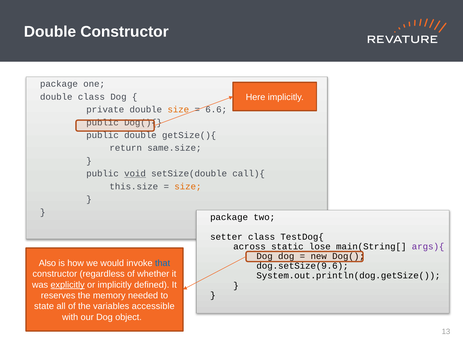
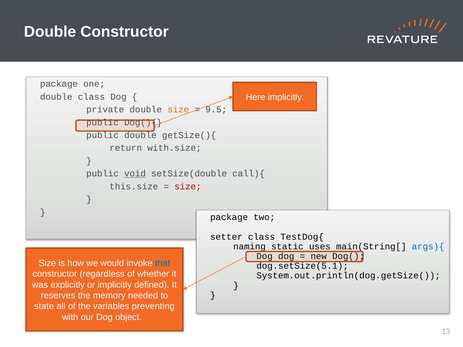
6.6: 6.6 -> 9.5
same.size: same.size -> with.size
size at (188, 187) colour: orange -> red
across: across -> naming
lose: lose -> uses
args){ colour: purple -> blue
Also at (47, 263): Also -> Size
dog.setSize(9.6: dog.setSize(9.6 -> dog.setSize(5.1
explicitly underline: present -> none
accessible: accessible -> preventing
